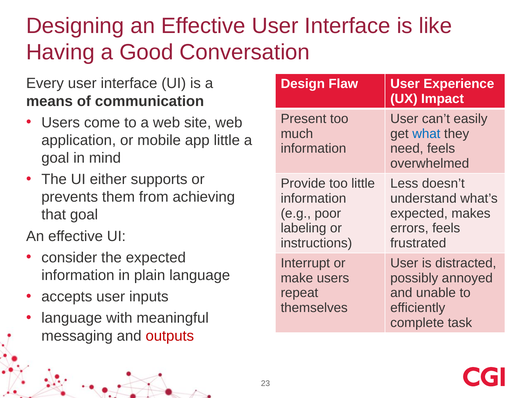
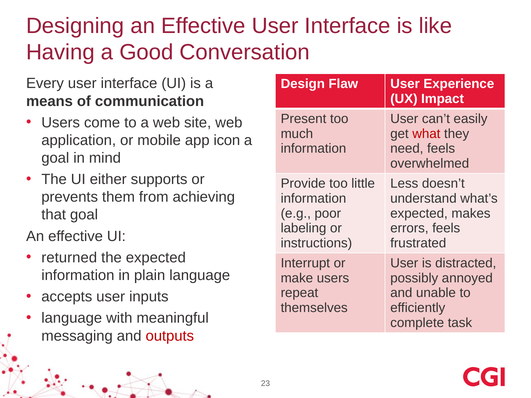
what colour: blue -> red
app little: little -> icon
consider: consider -> returned
